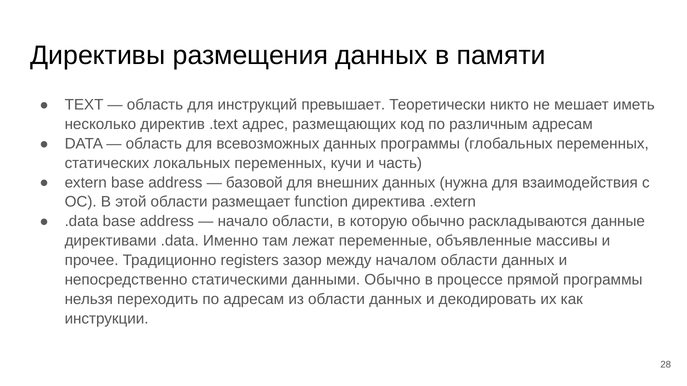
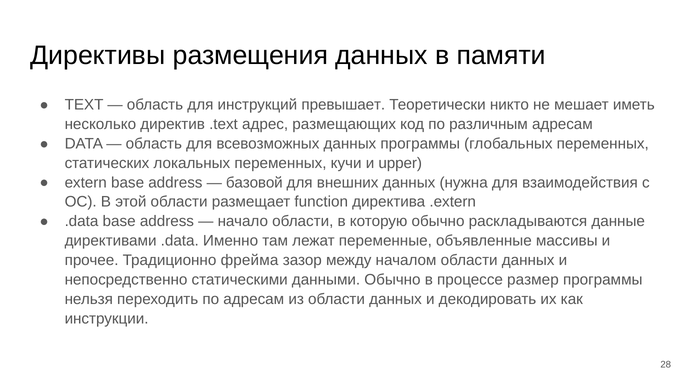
часть: часть -> upper
registers: registers -> фрейма
прямой: прямой -> размер
